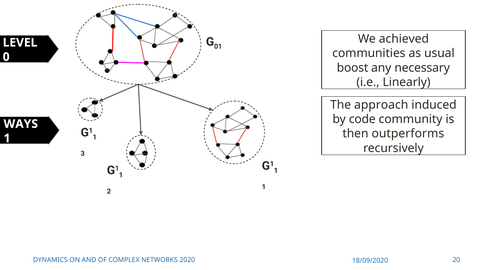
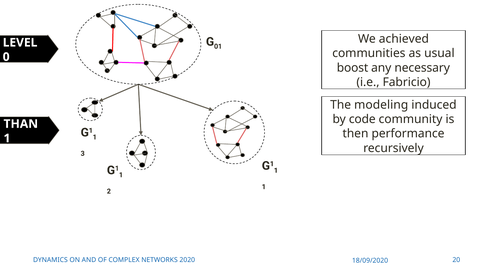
Linearly: Linearly -> Fabricio
approach: approach -> modeling
WAYS: WAYS -> THAN
outperforms: outperforms -> performance
